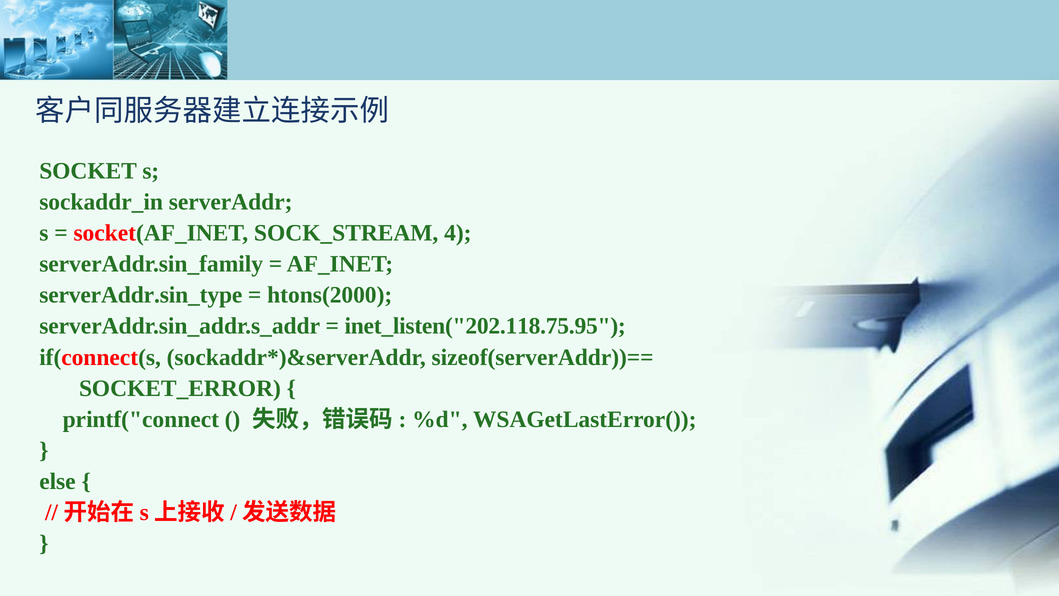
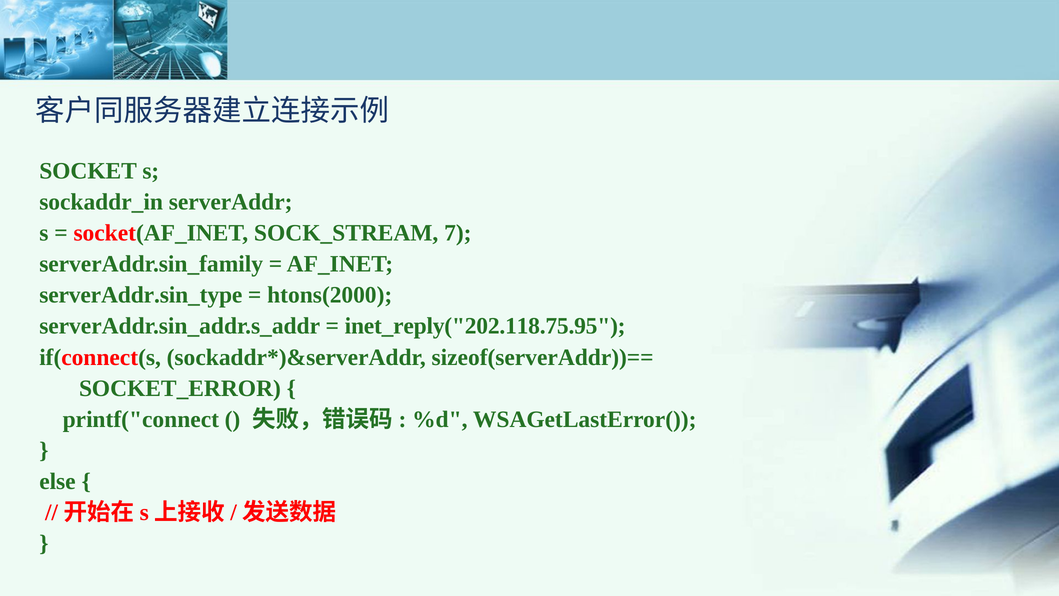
4: 4 -> 7
inet_listen("202.118.75.95: inet_listen("202.118.75.95 -> inet_reply("202.118.75.95
